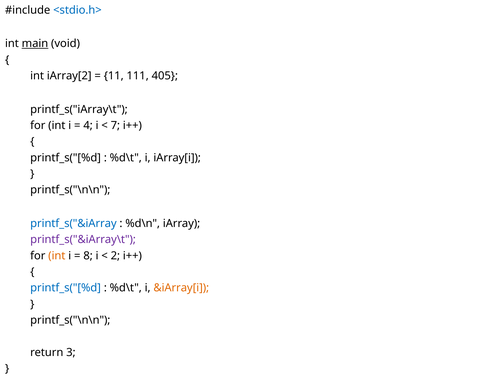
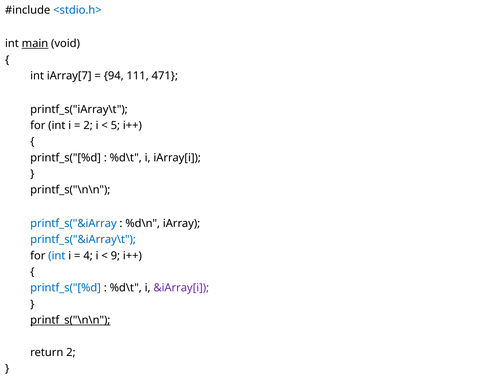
iArray[2: iArray[2 -> iArray[7
11: 11 -> 94
405: 405 -> 471
4 at (88, 126): 4 -> 2
7: 7 -> 5
printf_s("&iArray\t colour: purple -> blue
int at (57, 256) colour: orange -> blue
8: 8 -> 4
2: 2 -> 9
&iArray[i colour: orange -> purple
printf_s("\n\n at (70, 320) underline: none -> present
return 3: 3 -> 2
